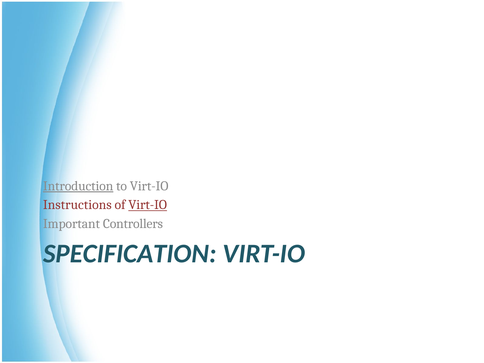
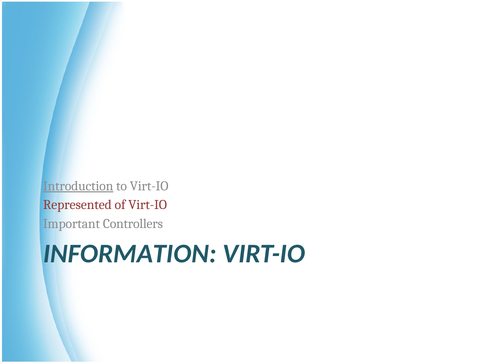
Instructions: Instructions -> Represented
Virt-IO at (148, 205) underline: present -> none
SPECIFICATION: SPECIFICATION -> INFORMATION
